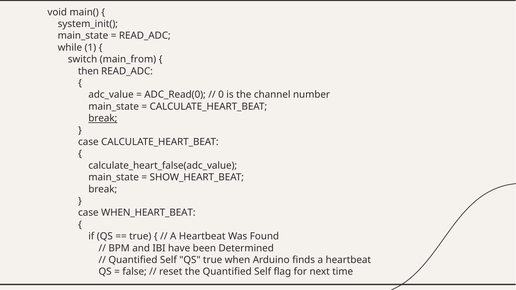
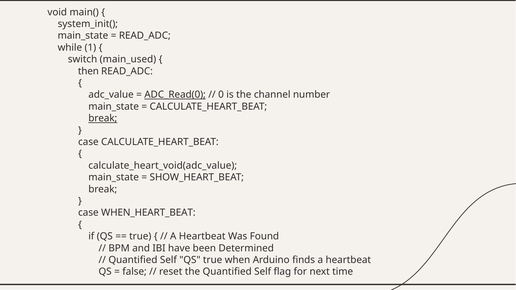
main_from: main_from -> main_used
ADC_Read(0 underline: none -> present
calculate_heart_false(adc_value: calculate_heart_false(adc_value -> calculate_heart_void(adc_value
